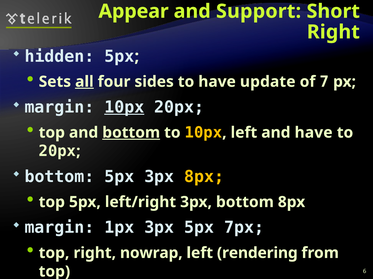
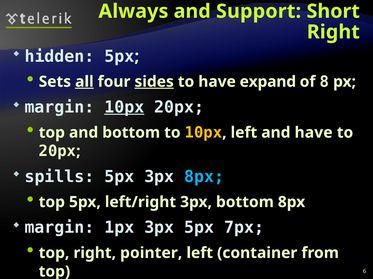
Appear: Appear -> Always
sides underline: none -> present
update: update -> expand
7: 7 -> 8
bottom at (131, 133) underline: present -> none
bottom at (59, 177): bottom -> spills
8px at (204, 177) colour: yellow -> light blue
nowrap: nowrap -> pointer
rendering: rendering -> container
